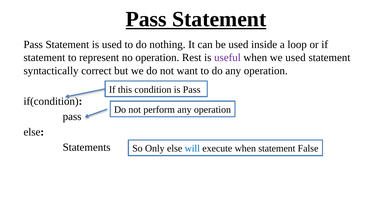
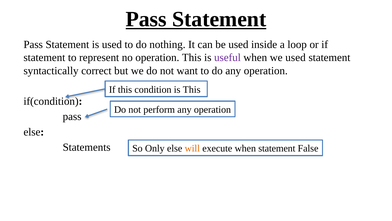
operation Rest: Rest -> This
is Pass: Pass -> This
will colour: blue -> orange
